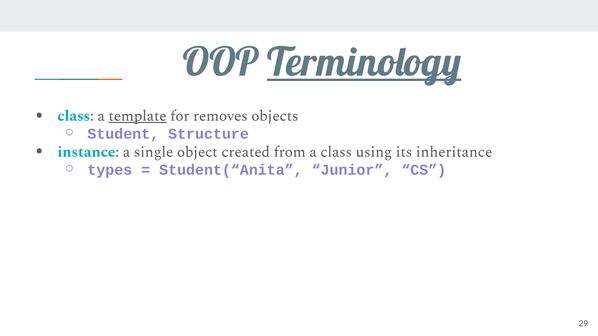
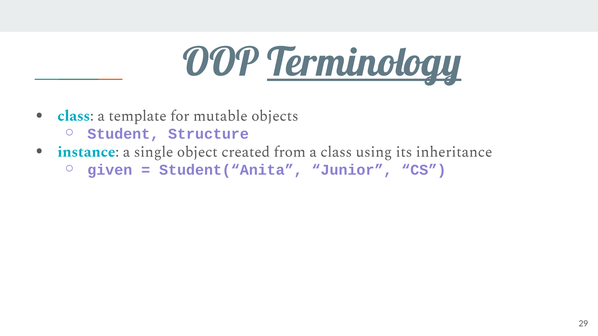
template underline: present -> none
removes: removes -> mutable
types: types -> given
